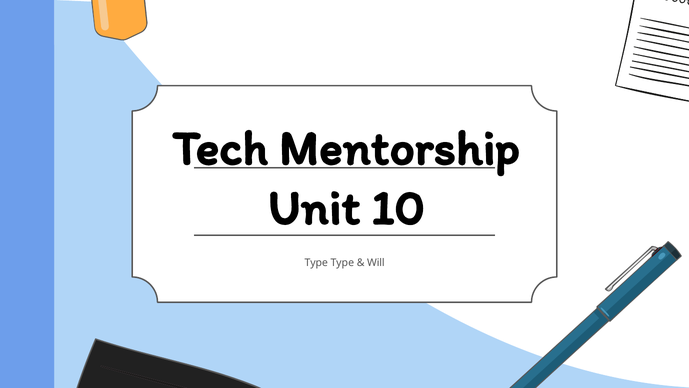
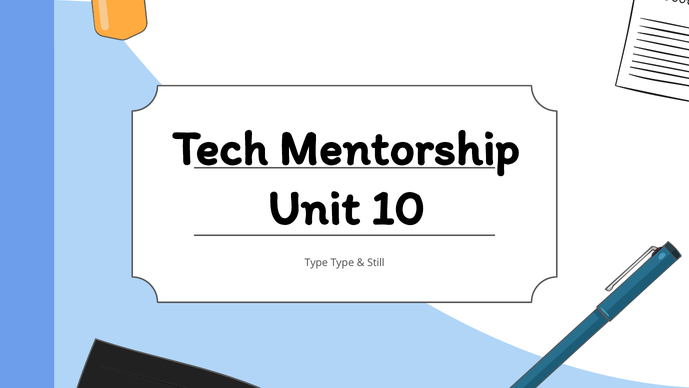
Will: Will -> Still
